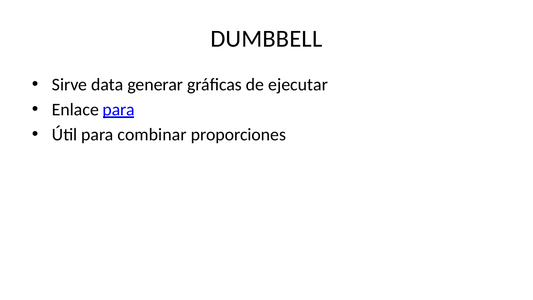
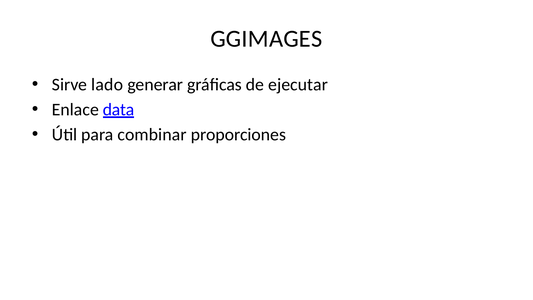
DUMBBELL: DUMBBELL -> GGIMAGES
data: data -> lado
Enlace para: para -> data
